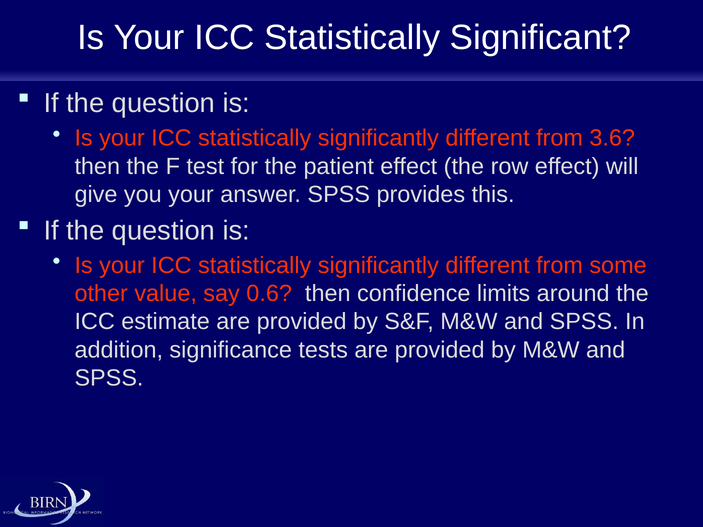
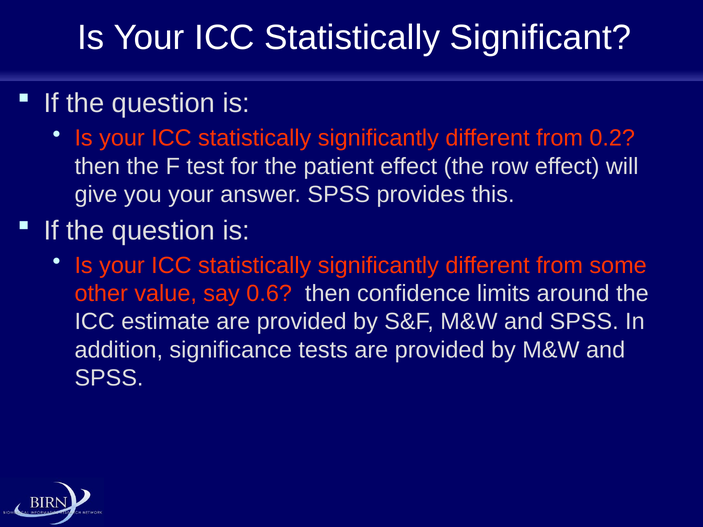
3.6: 3.6 -> 0.2
